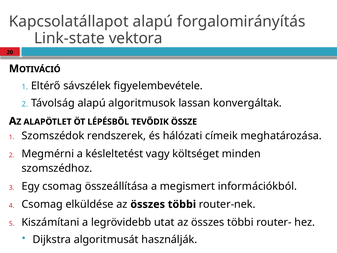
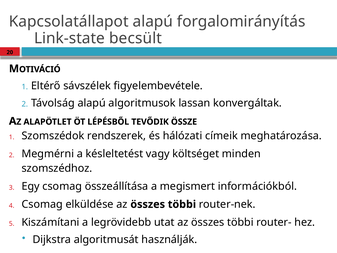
vektora: vektora -> becsült
